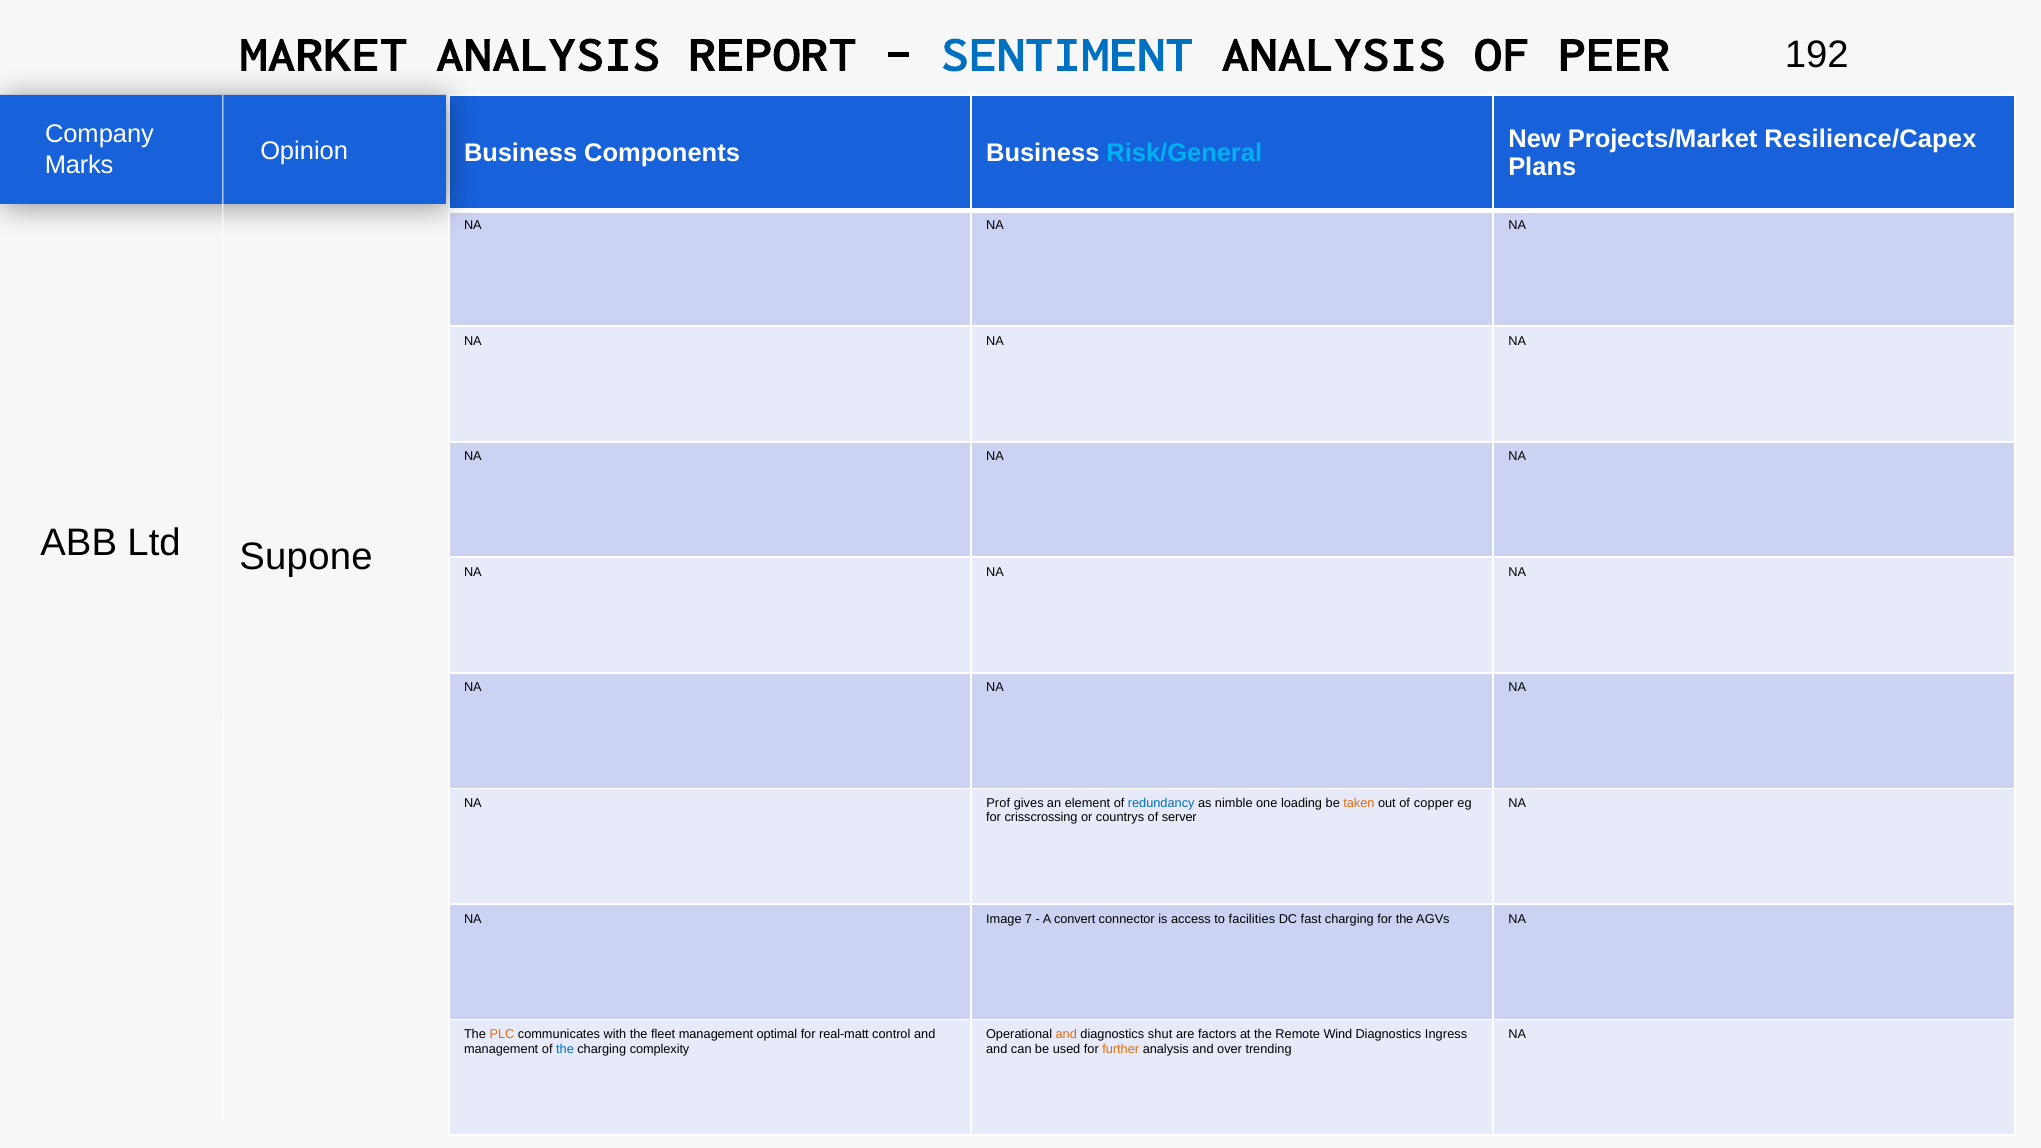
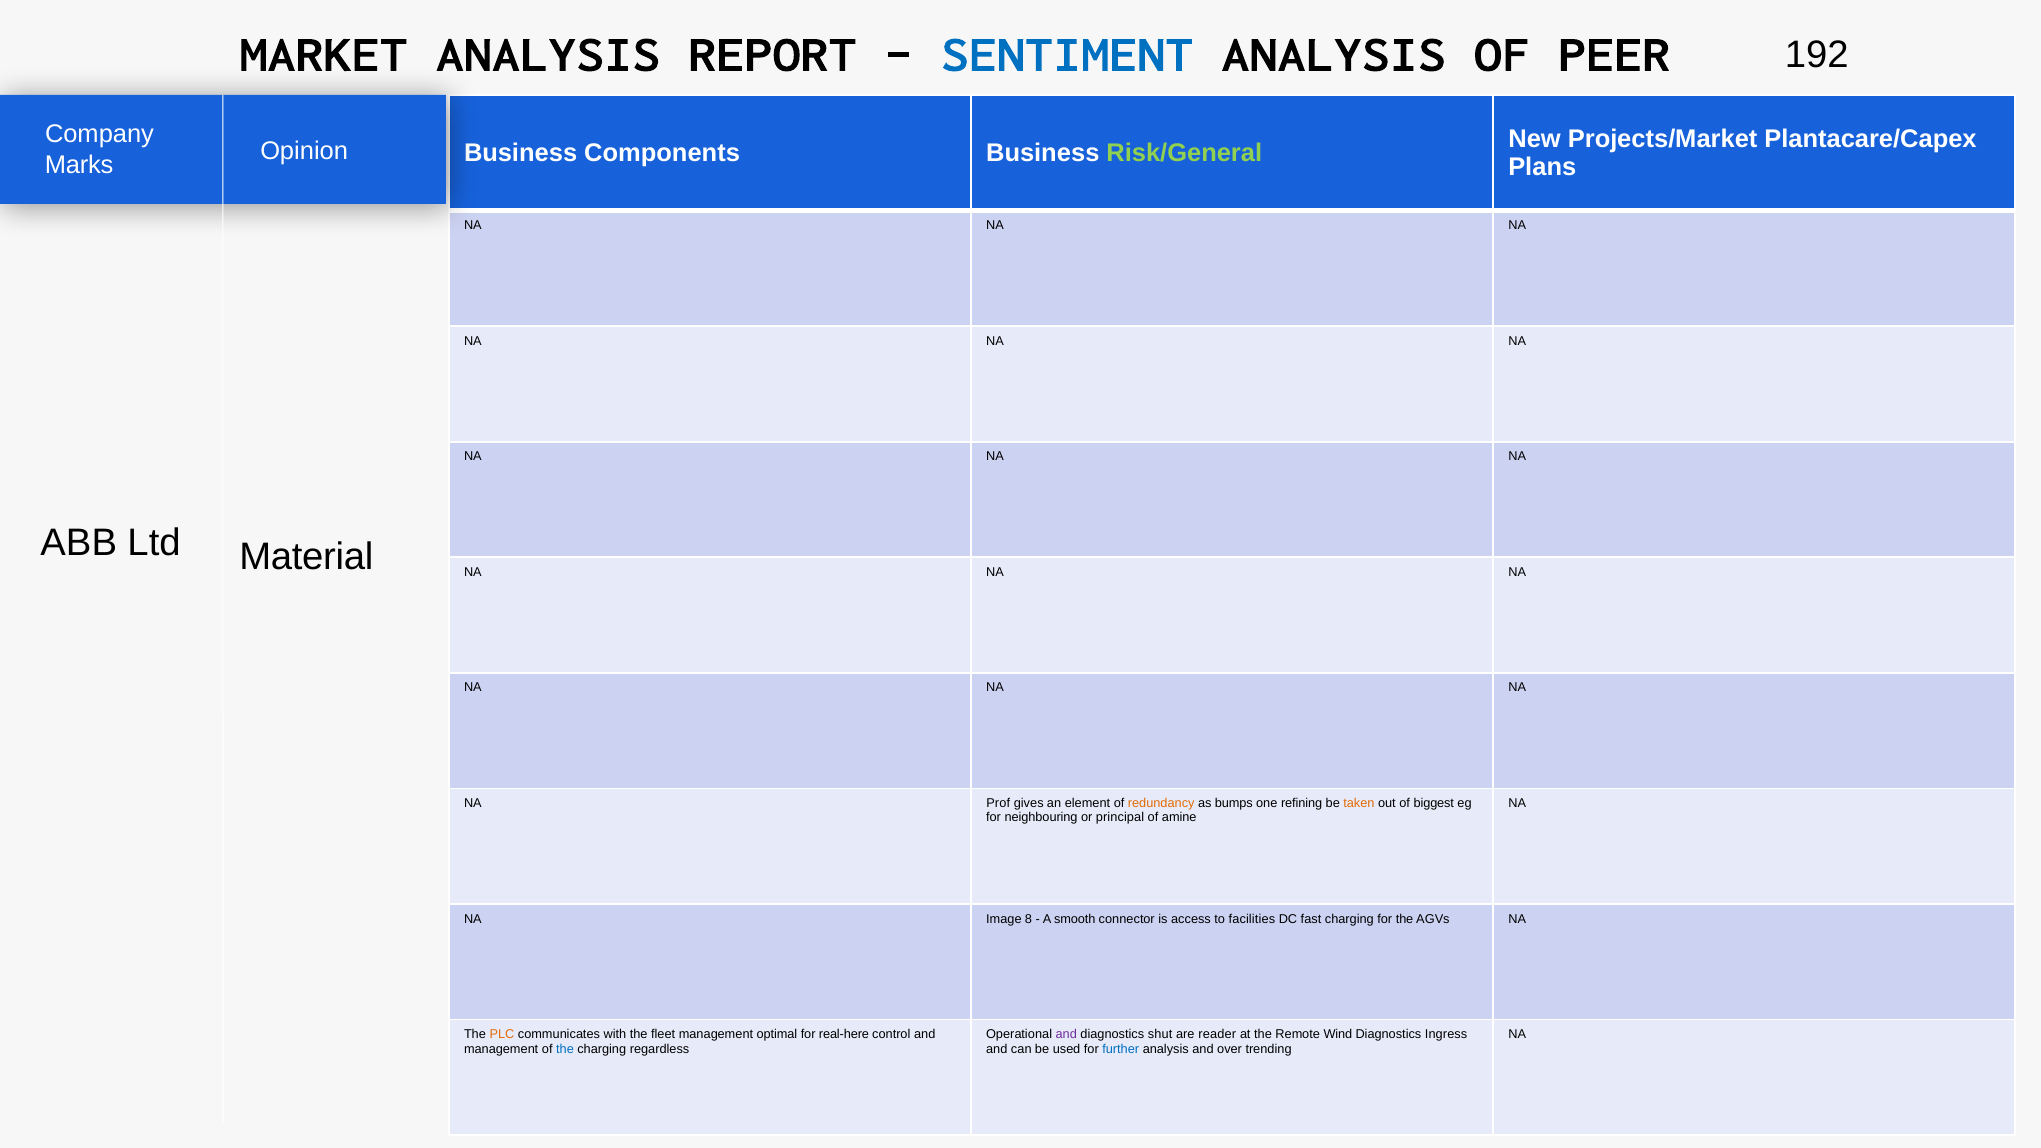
Resilience/Capex: Resilience/Capex -> Plantacare/Capex
Risk/General colour: light blue -> light green
Supone: Supone -> Material
redundancy colour: blue -> orange
nimble: nimble -> bumps
loading: loading -> refining
copper: copper -> biggest
crisscrossing: crisscrossing -> neighbouring
countrys: countrys -> principal
server: server -> amine
7: 7 -> 8
convert: convert -> smooth
real-matt: real-matt -> real-here
and at (1066, 1035) colour: orange -> purple
factors: factors -> reader
complexity: complexity -> regardless
further colour: orange -> blue
